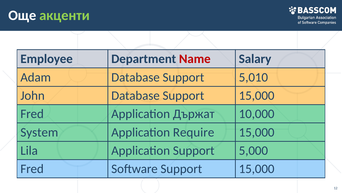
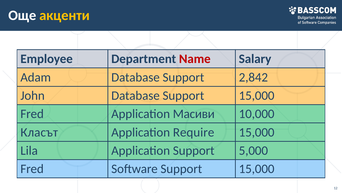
акценти colour: light green -> yellow
5,010: 5,010 -> 2,842
Държат: Държат -> Масиви
System: System -> Класът
